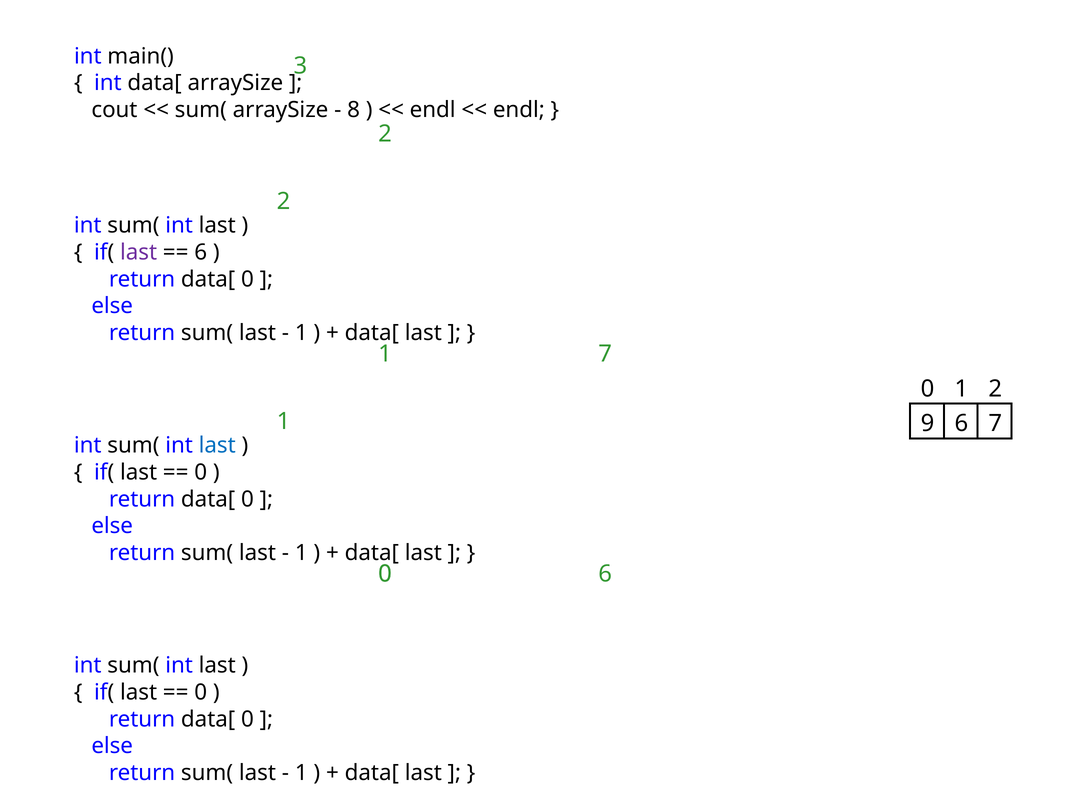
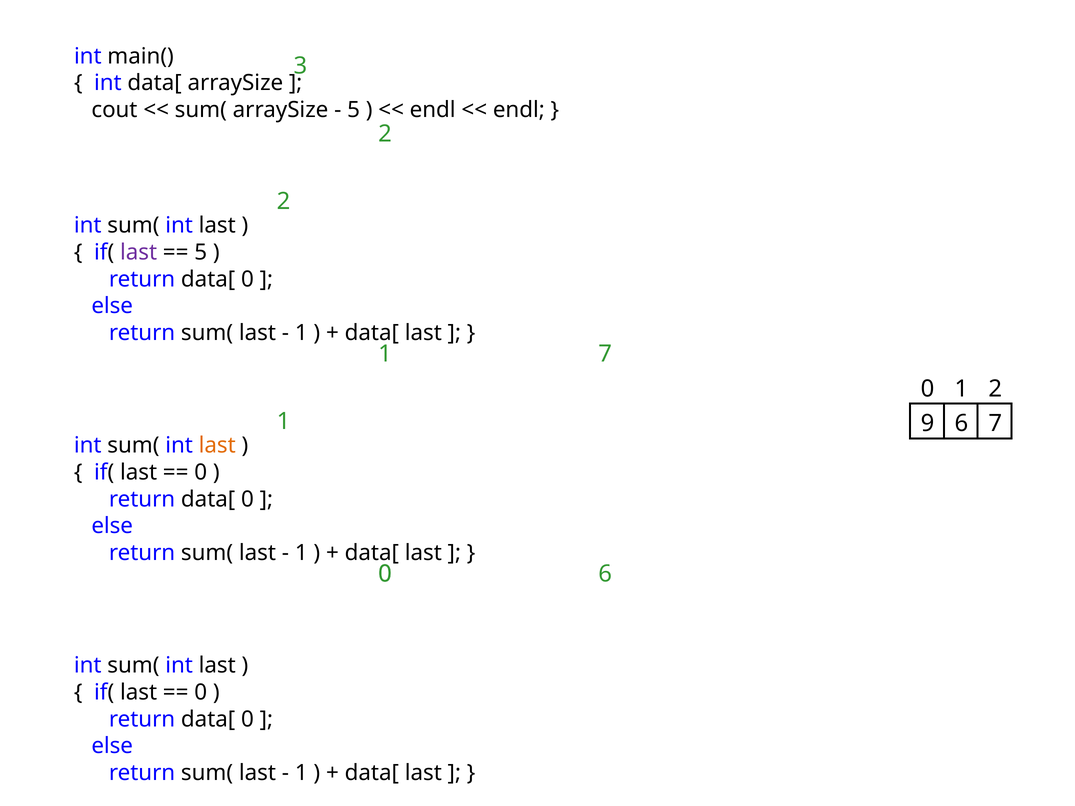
8 at (354, 110): 8 -> 5
6 at (201, 252): 6 -> 5
last at (217, 446) colour: blue -> orange
